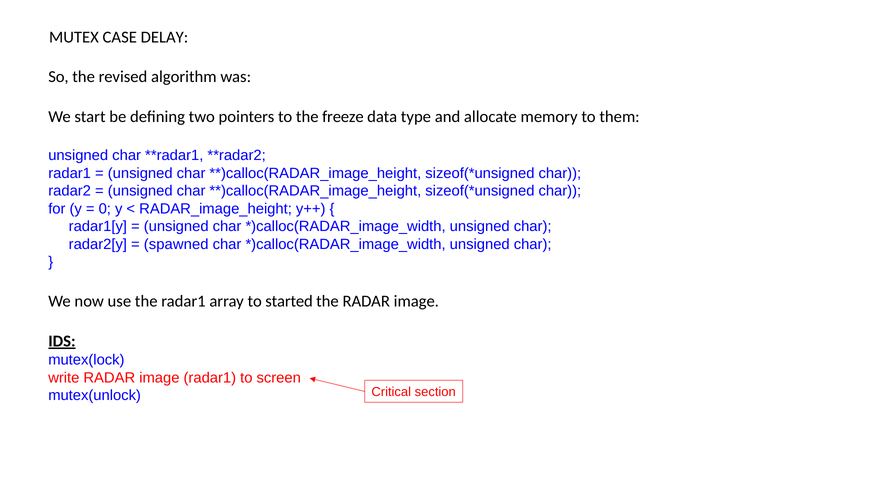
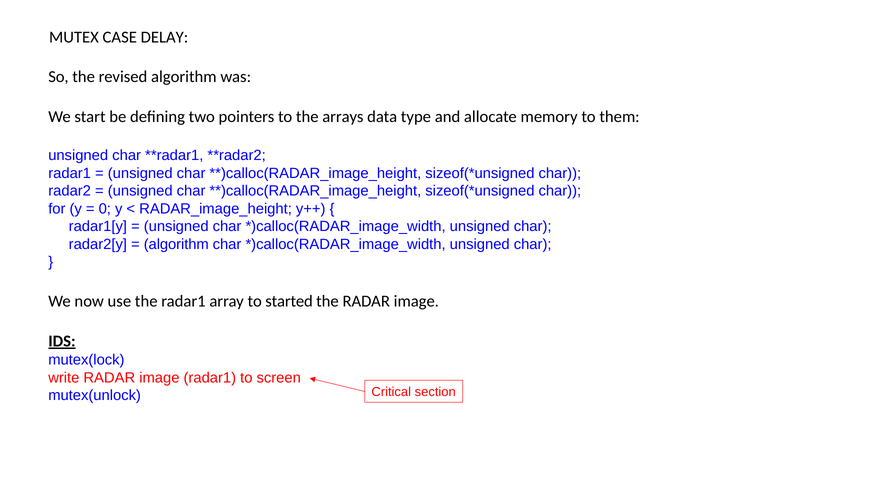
freeze: freeze -> arrays
spawned at (176, 244): spawned -> algorithm
